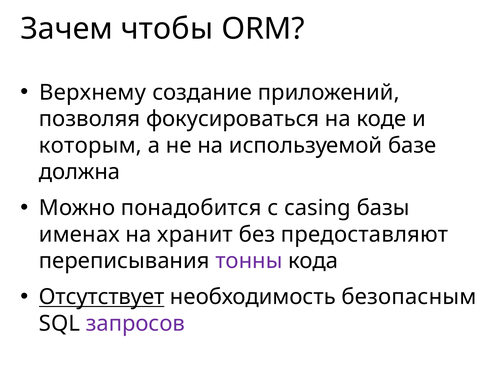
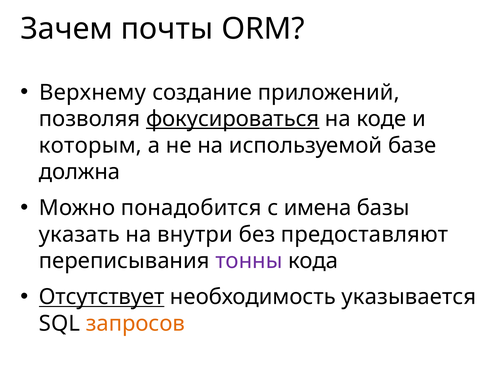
чтобы: чтобы -> почты
фокусироваться underline: none -> present
casing: casing -> имена
именах: именах -> указать
хранит: хранит -> внутри
безопасным: безопасным -> указывается
запросов colour: purple -> orange
